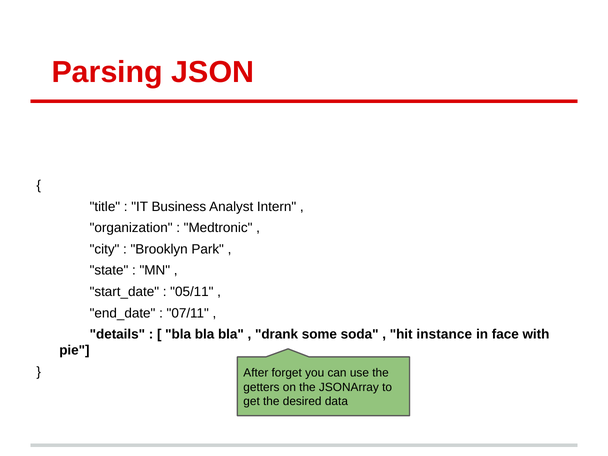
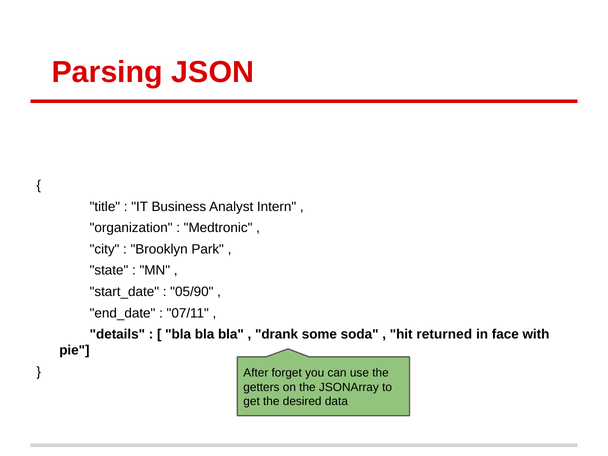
05/11: 05/11 -> 05/90
instance: instance -> returned
